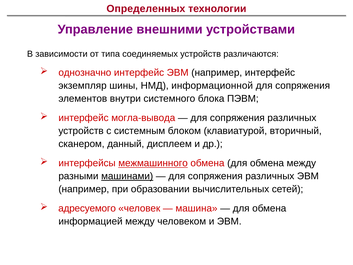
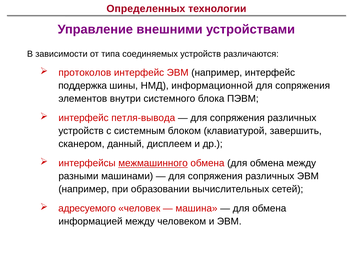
однозначно: однозначно -> протоколов
экземпляр: экземпляр -> поддержка
могла-вывода: могла-вывода -> петля-вывода
вторичный: вторичный -> завершить
машинами underline: present -> none
